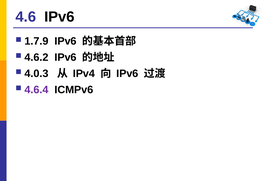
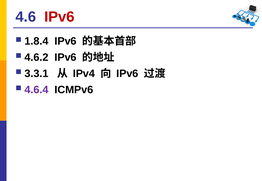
IPv6 at (59, 17) colour: black -> red
1.7.9: 1.7.9 -> 1.8.4
4.0.3: 4.0.3 -> 3.3.1
